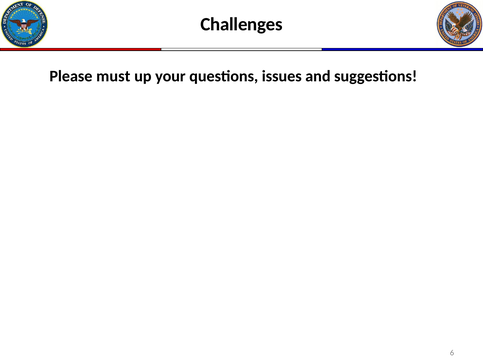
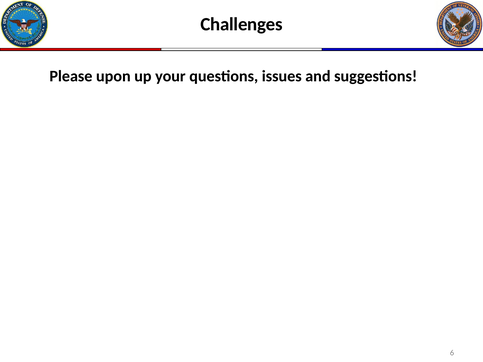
must: must -> upon
